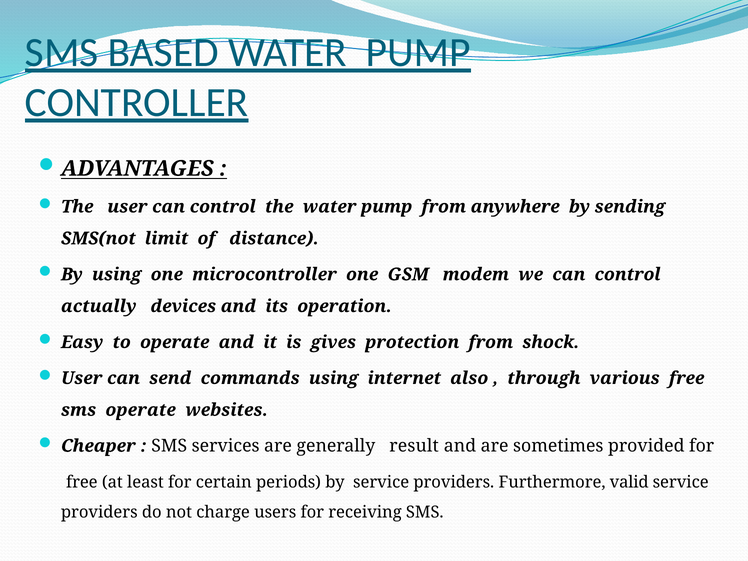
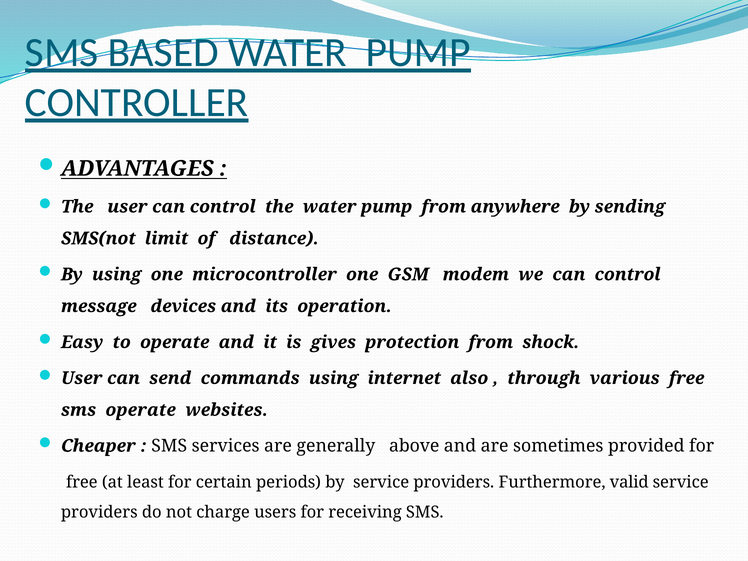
actually: actually -> message
result: result -> above
